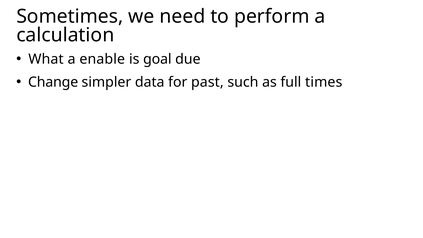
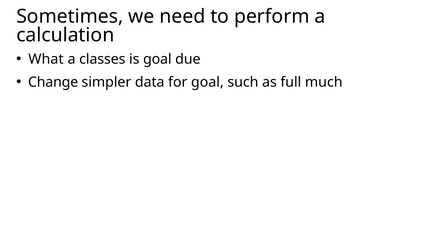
enable: enable -> classes
for past: past -> goal
times: times -> much
